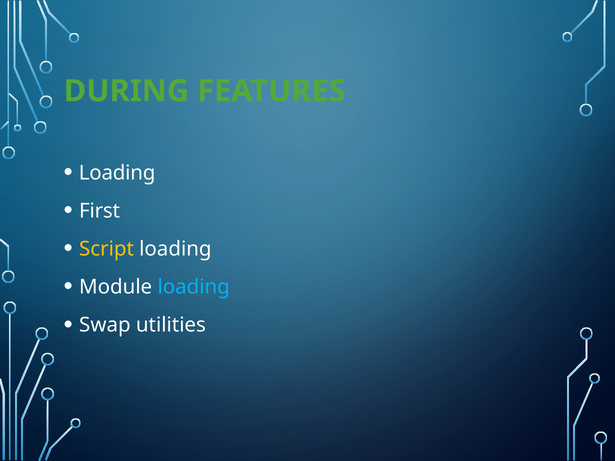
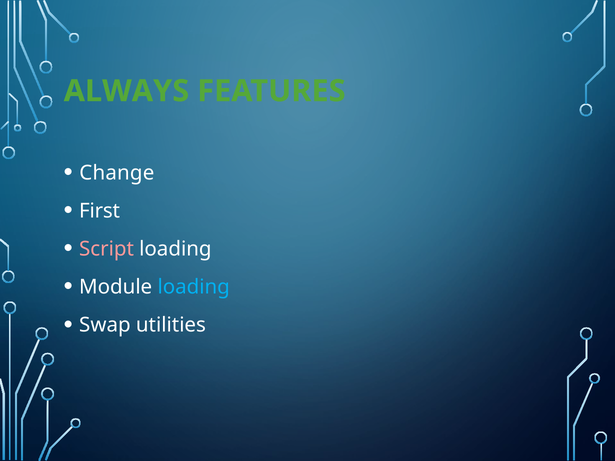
DURING: DURING -> ALWAYS
Loading at (117, 173): Loading -> Change
Script colour: yellow -> pink
